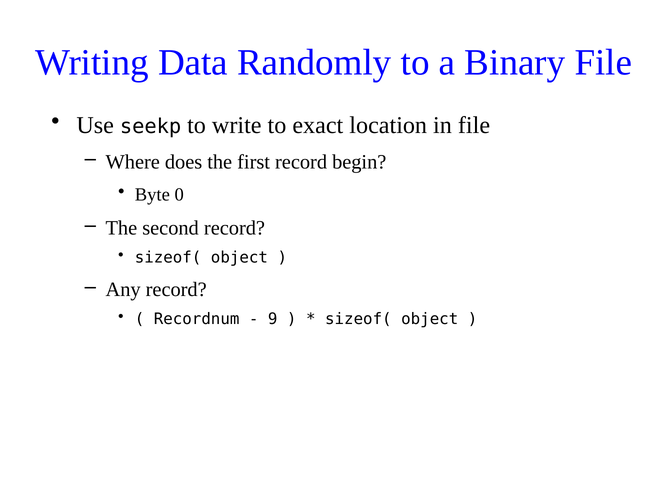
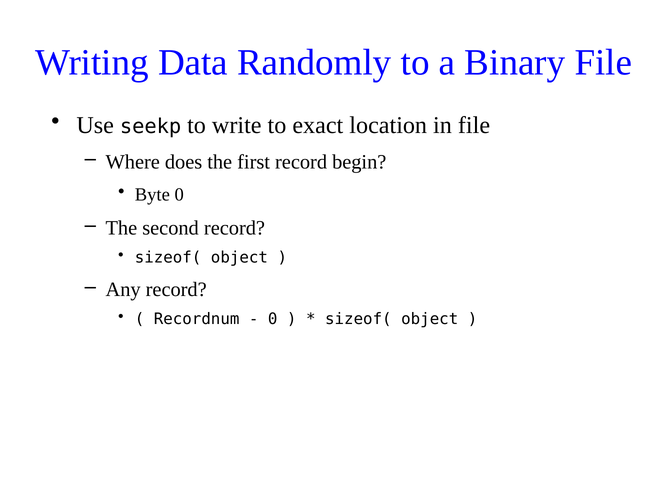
9 at (273, 319): 9 -> 0
